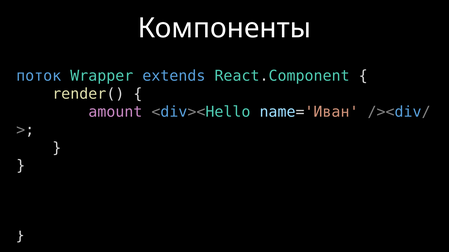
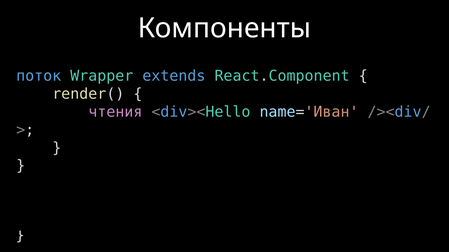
amount: amount -> чтения
